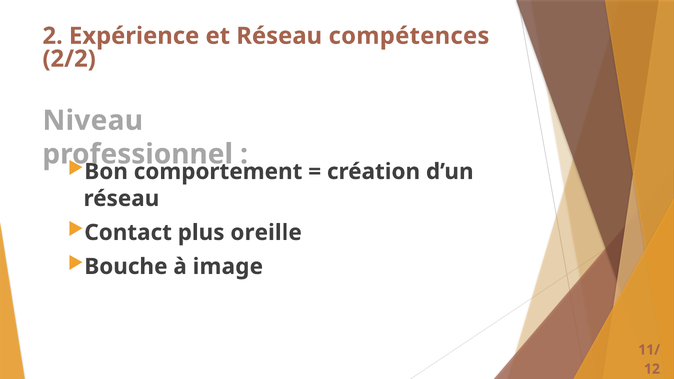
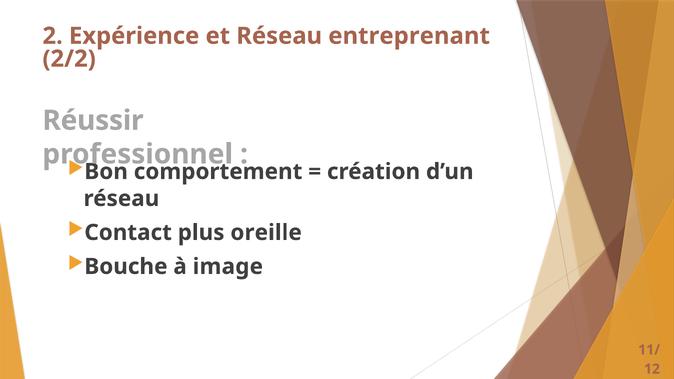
compétences: compétences -> entreprenant
Niveau: Niveau -> Réussir
